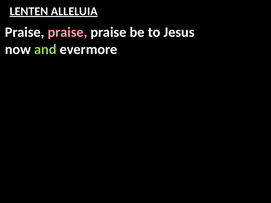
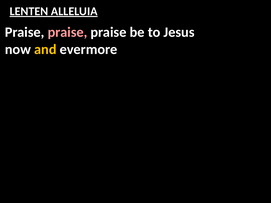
and colour: light green -> yellow
